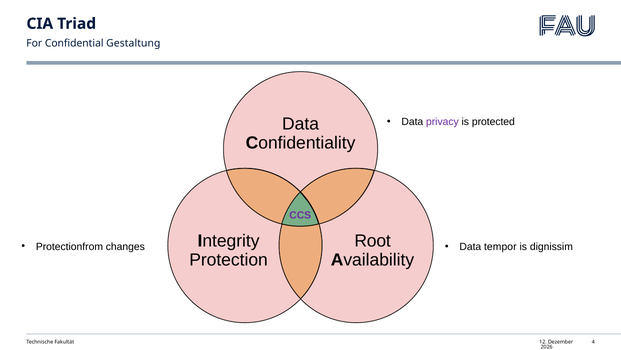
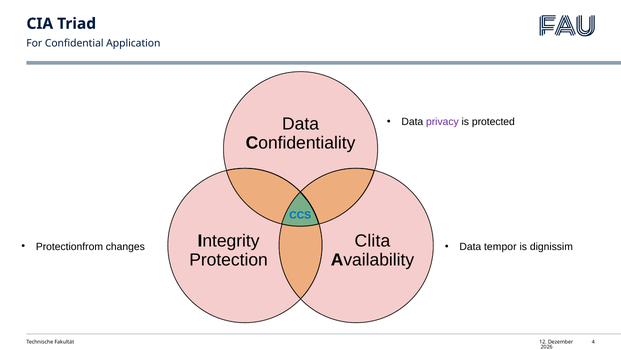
Gestaltung: Gestaltung -> Application
CCS colour: purple -> blue
Root: Root -> Clita
